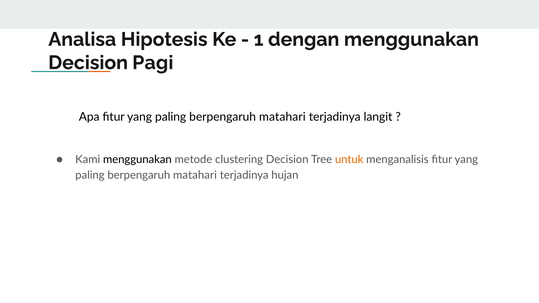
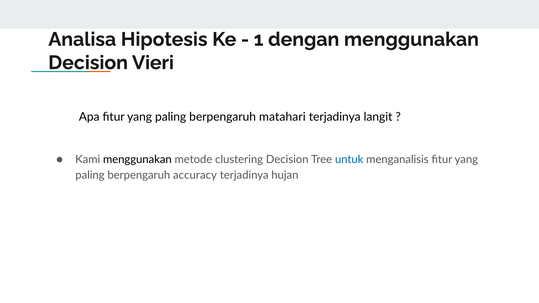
Pagi: Pagi -> Vieri
untuk colour: orange -> blue
matahari at (195, 175): matahari -> accuracy
